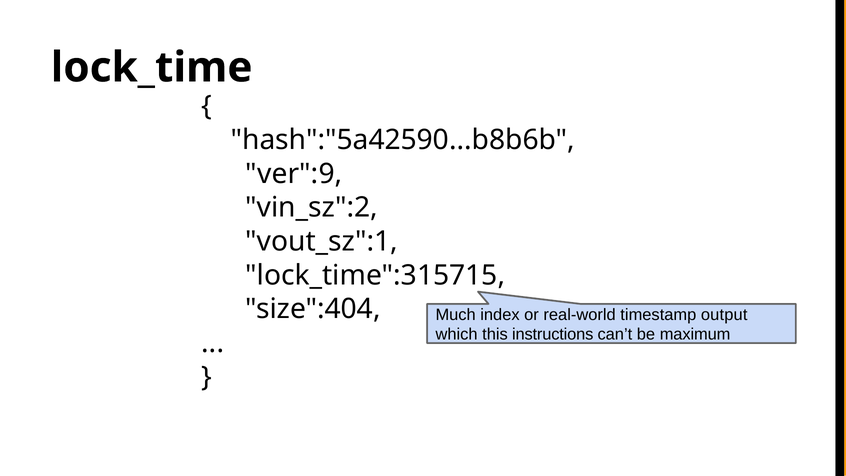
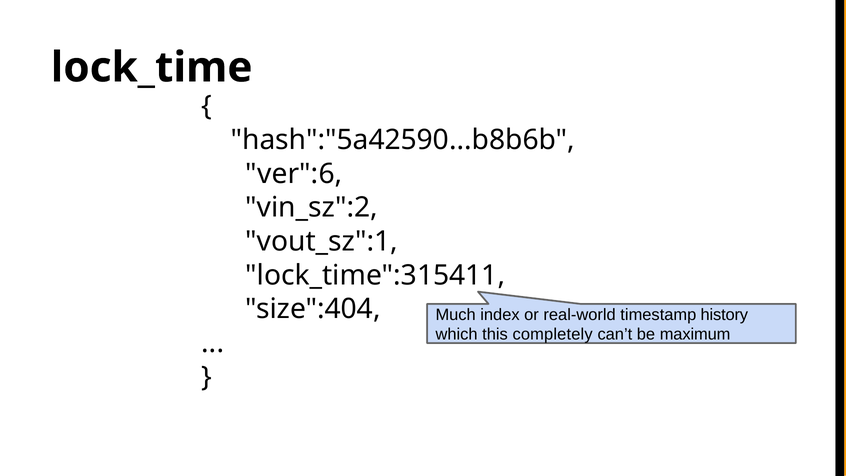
ver":9: ver":9 -> ver":6
lock_time":315715: lock_time":315715 -> lock_time":315411
output: output -> history
instructions: instructions -> completely
